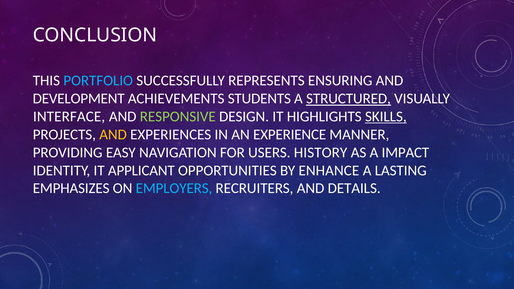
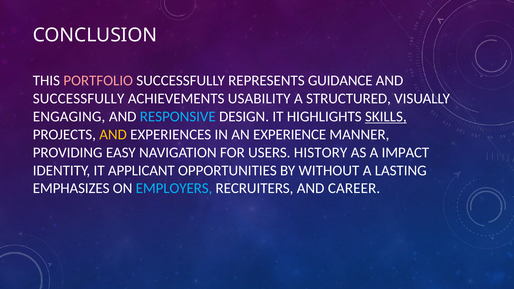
PORTFOLIO colour: light blue -> pink
ENSURING: ENSURING -> GUIDANCE
DEVELOPMENT at (79, 99): DEVELOPMENT -> SUCCESSFULLY
STUDENTS: STUDENTS -> USABILITY
STRUCTURED underline: present -> none
INTERFACE: INTERFACE -> ENGAGING
RESPONSIVE colour: light green -> light blue
ENHANCE: ENHANCE -> WITHOUT
DETAILS: DETAILS -> CAREER
